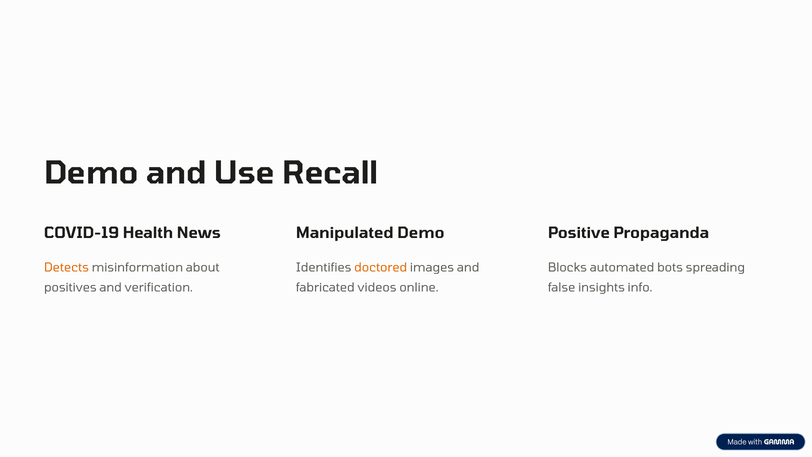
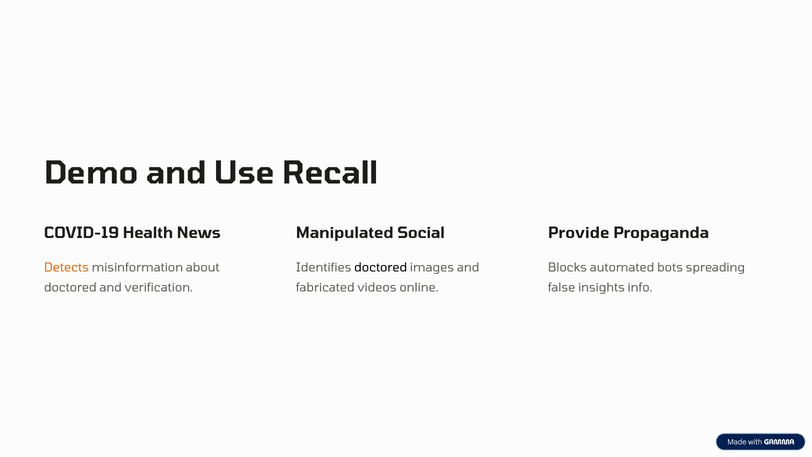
Manipulated Demo: Demo -> Social
Positive: Positive -> Provide
doctored at (381, 268) colour: orange -> black
positives at (70, 288): positives -> doctored
